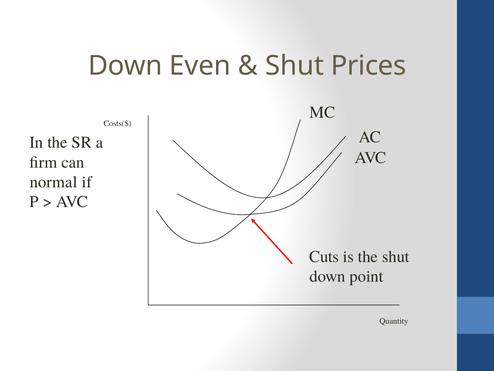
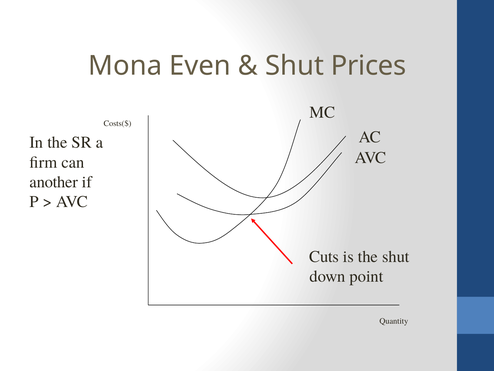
Down at (125, 66): Down -> Mona
normal: normal -> another
